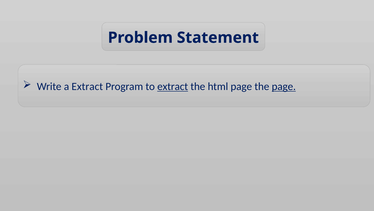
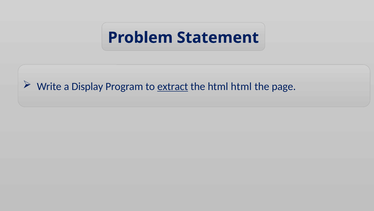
a Extract: Extract -> Display
html page: page -> html
page at (284, 86) underline: present -> none
